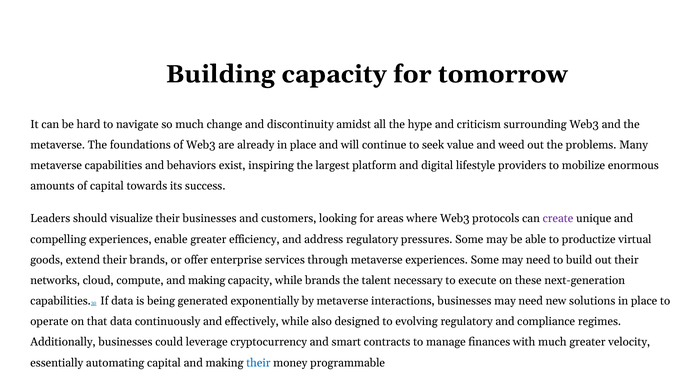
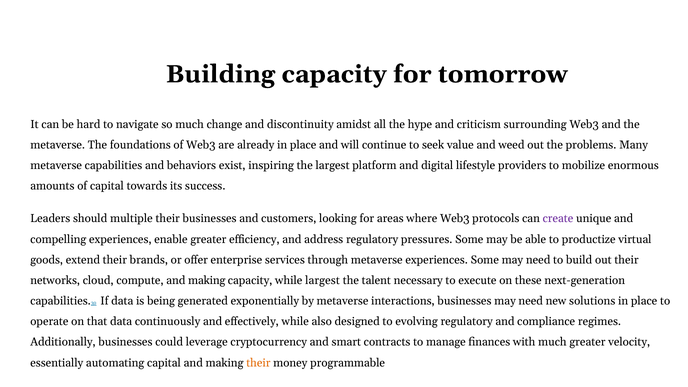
visualize: visualize -> multiple
while brands: brands -> largest
their at (258, 363) colour: blue -> orange
